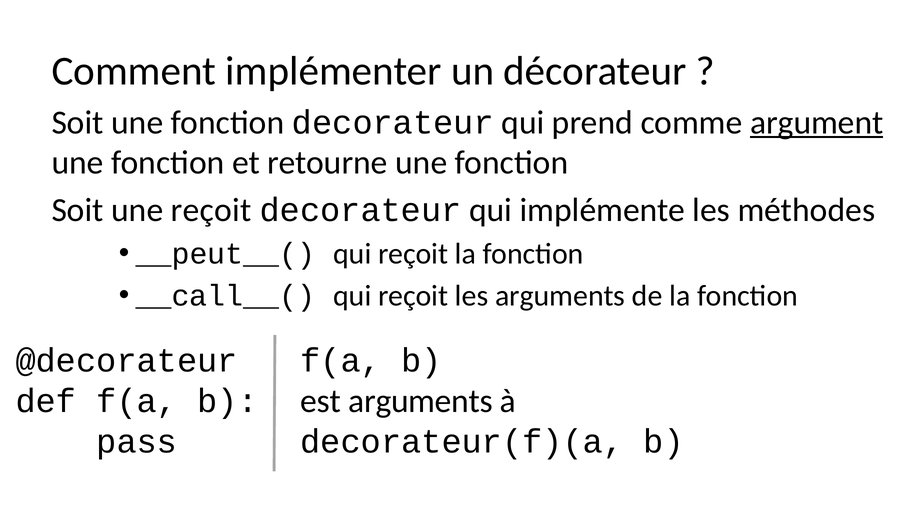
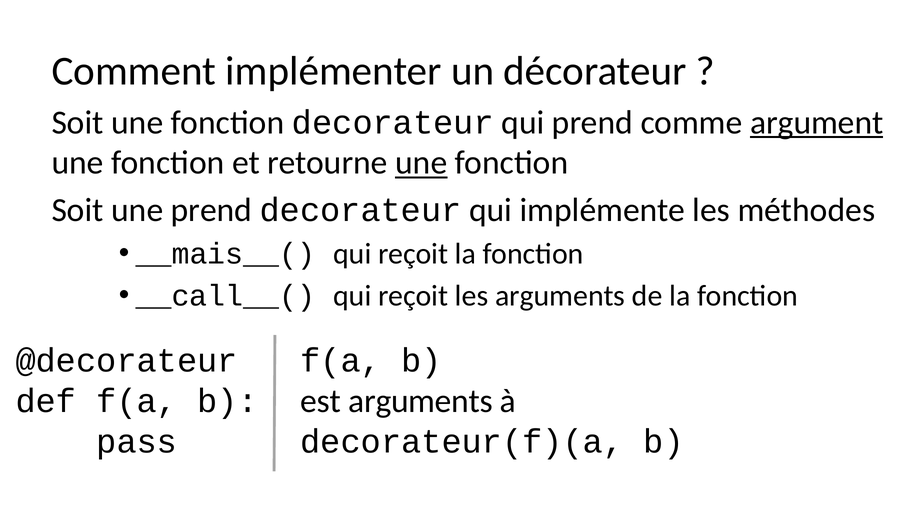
une at (421, 163) underline: none -> present
une reçoit: reçoit -> prend
__peut__(: __peut__( -> __mais__(
